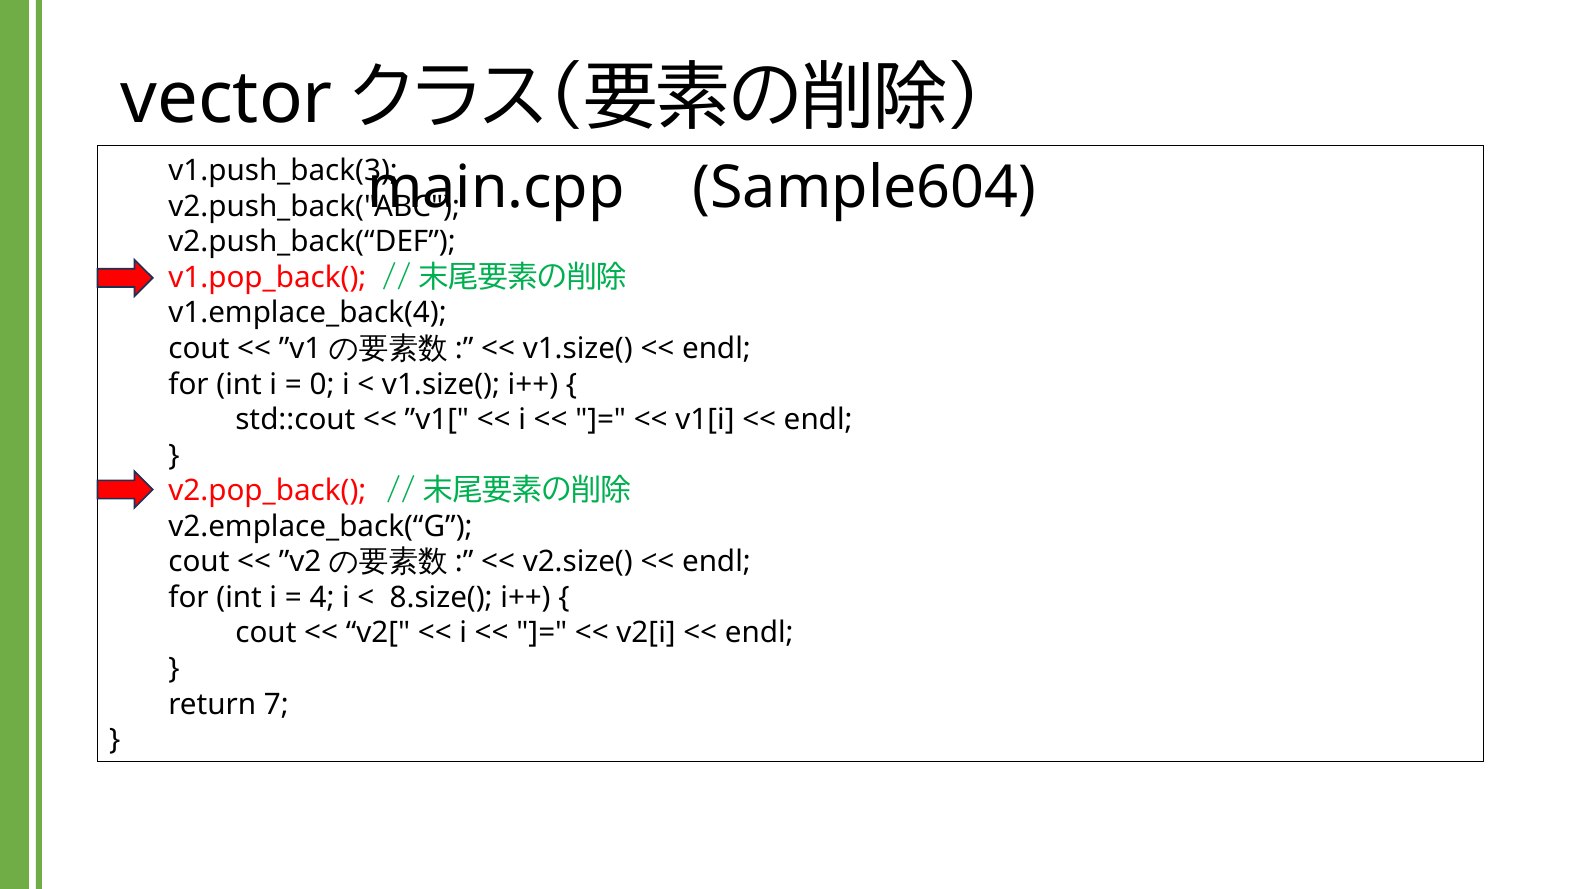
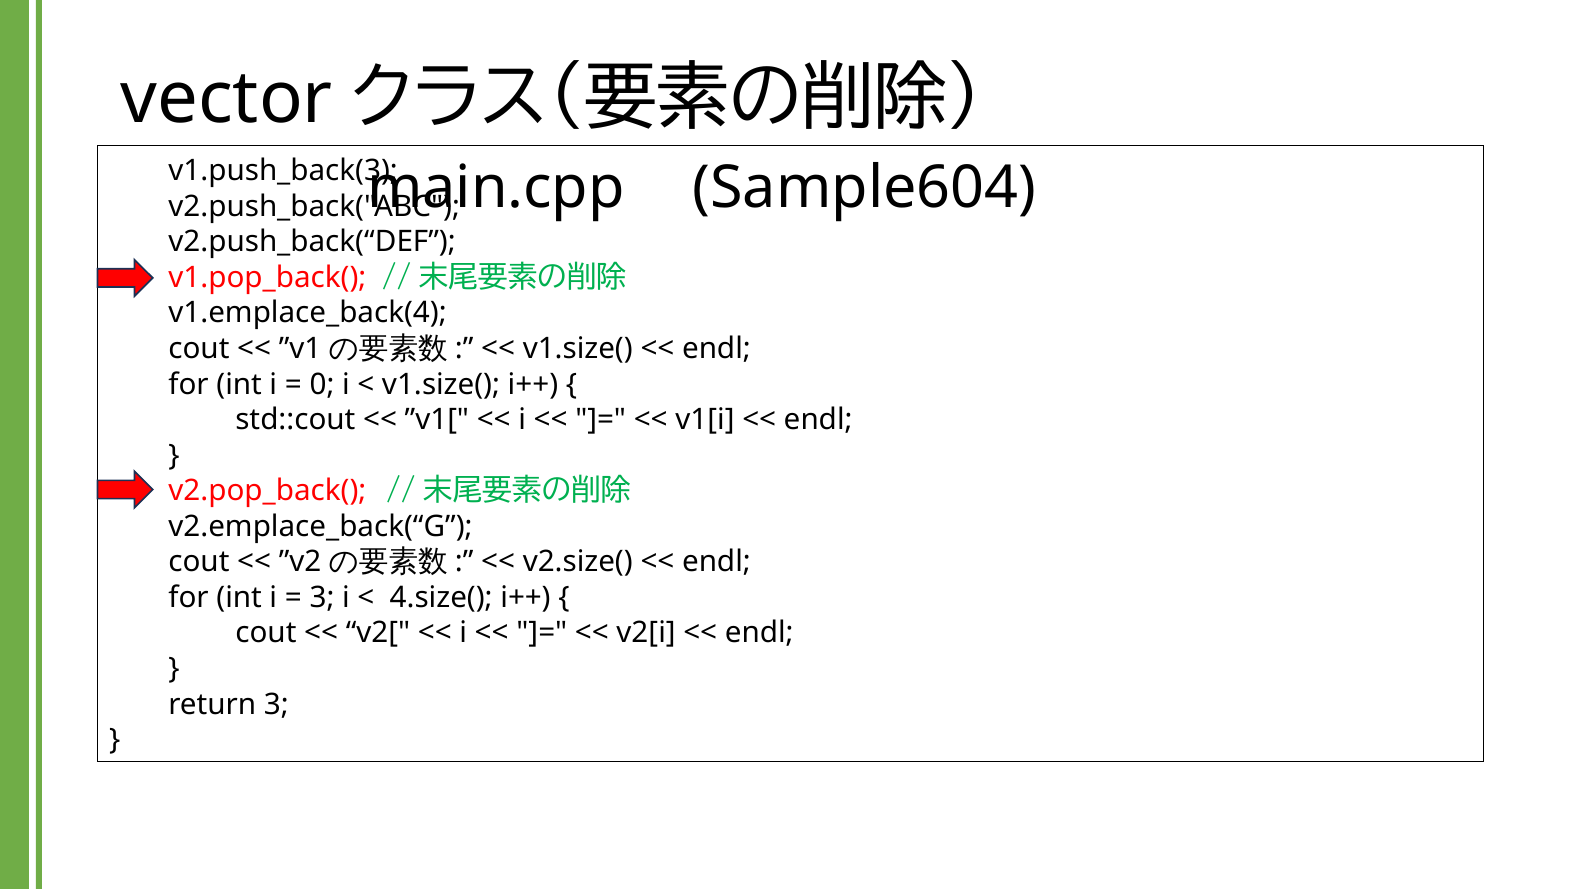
4 at (322, 598): 4 -> 3
8.size(: 8.size( -> 4.size(
return 7: 7 -> 3
